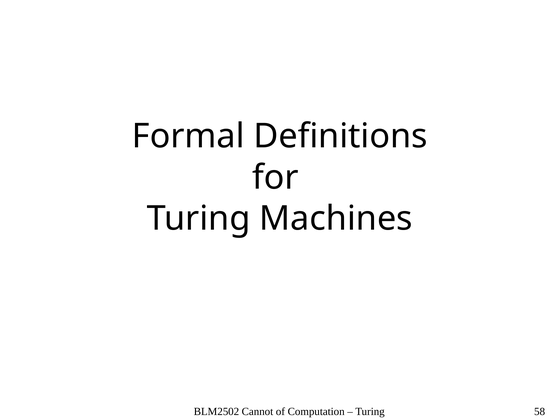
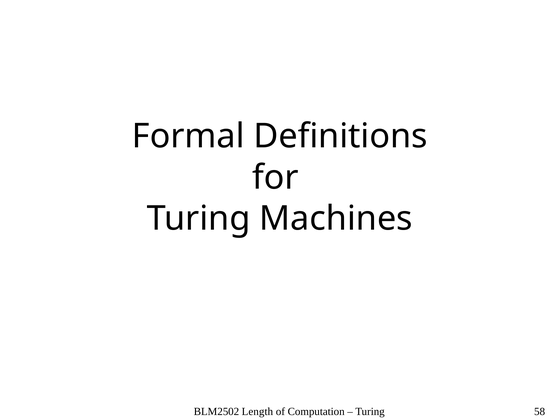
Cannot: Cannot -> Length
